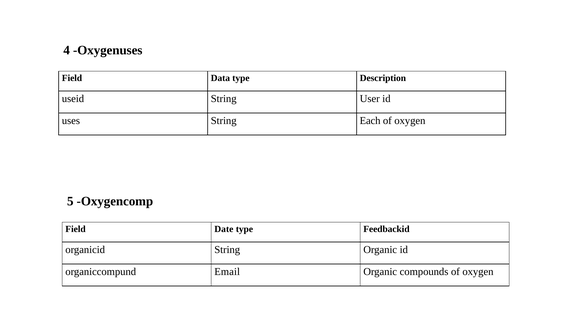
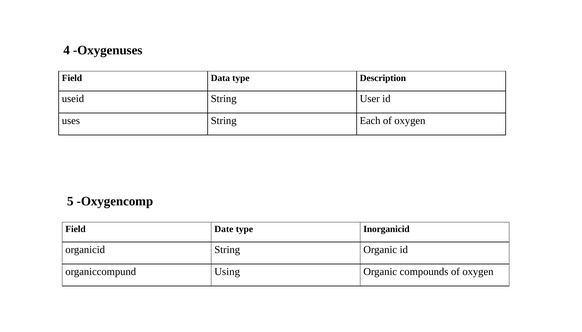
Feedbackid: Feedbackid -> Inorganicid
Email: Email -> Using
